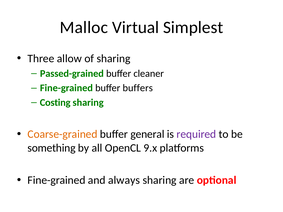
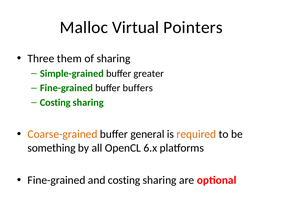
Simplest: Simplest -> Pointers
allow: allow -> them
Passed-grained: Passed-grained -> Simple-grained
cleaner: cleaner -> greater
required colour: purple -> orange
9.x: 9.x -> 6.x
and always: always -> costing
